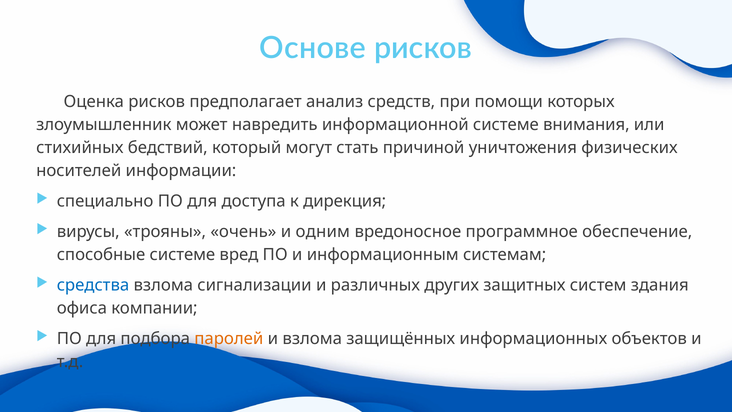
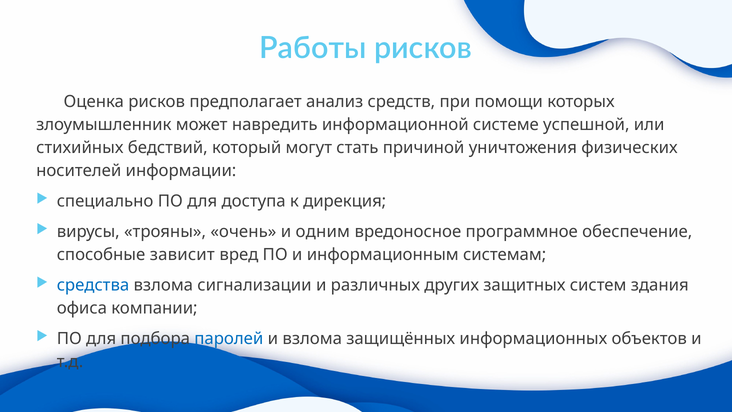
Основе: Основе -> Работы
внимания: внимания -> успешной
способные системе: системе -> зависит
паролей colour: orange -> blue
